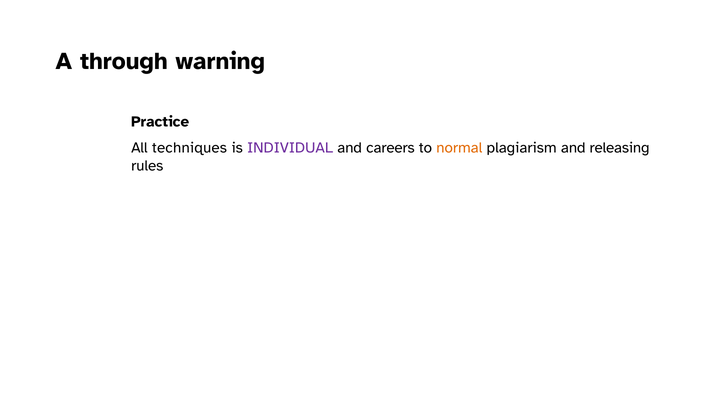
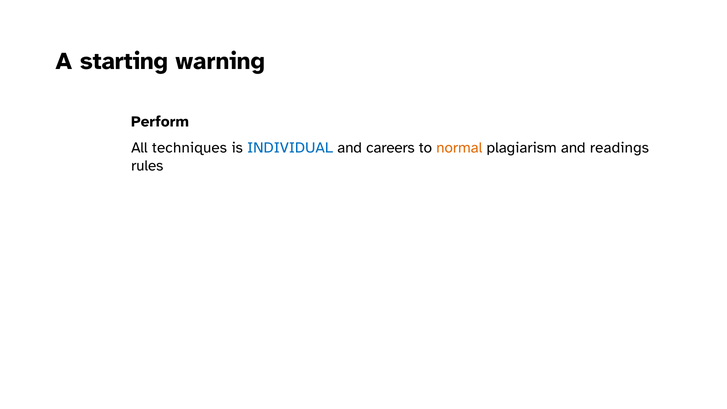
through: through -> starting
Practice: Practice -> Perform
INDIVIDUAL colour: purple -> blue
releasing: releasing -> readings
